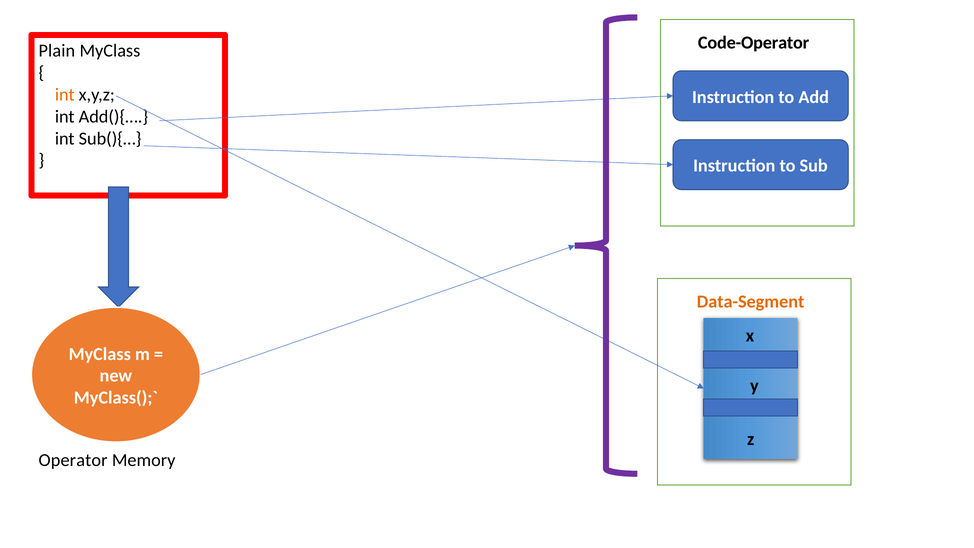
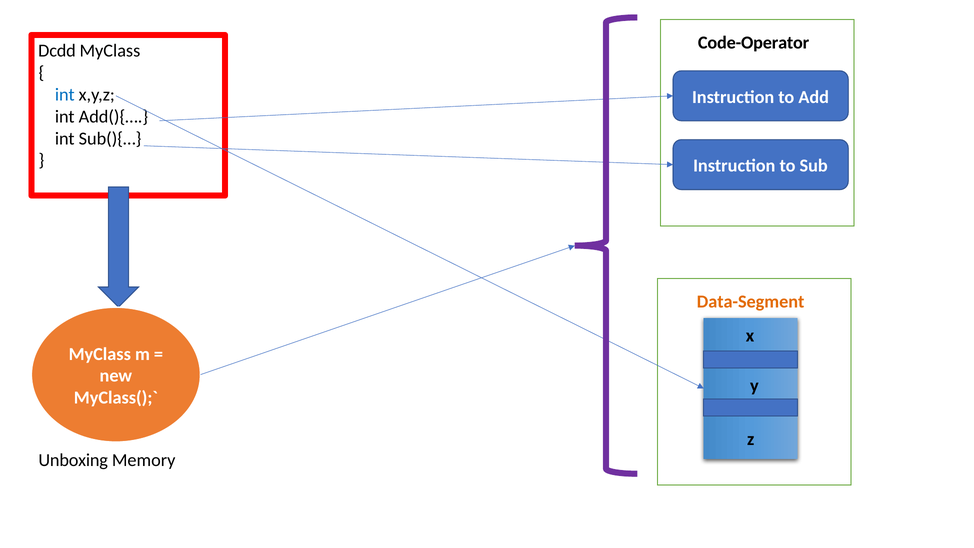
Plain: Plain -> Dcdd
int at (65, 95) colour: orange -> blue
Operator: Operator -> Unboxing
